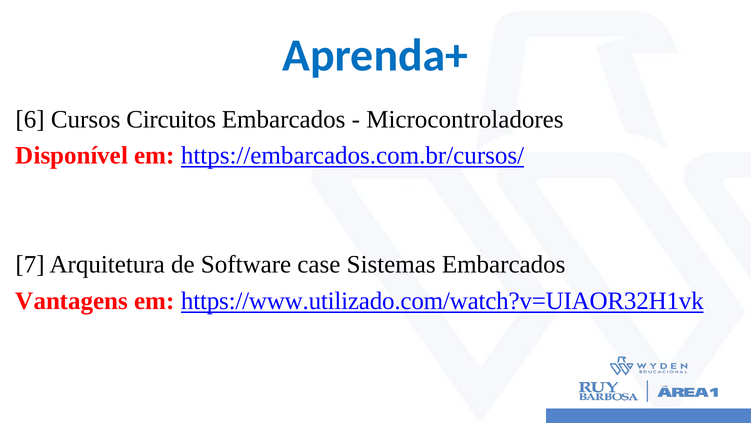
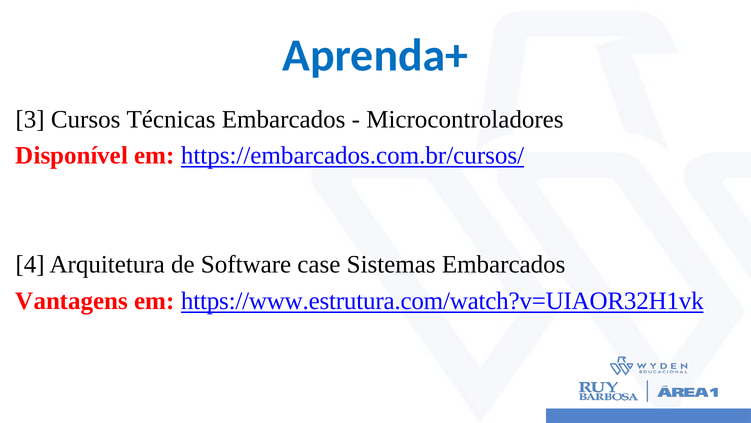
6: 6 -> 3
Circuitos: Circuitos -> Técnicas
7: 7 -> 4
https://www.utilizado.com/watch?v=UIAOR32H1vk: https://www.utilizado.com/watch?v=UIAOR32H1vk -> https://www.estrutura.com/watch?v=UIAOR32H1vk
